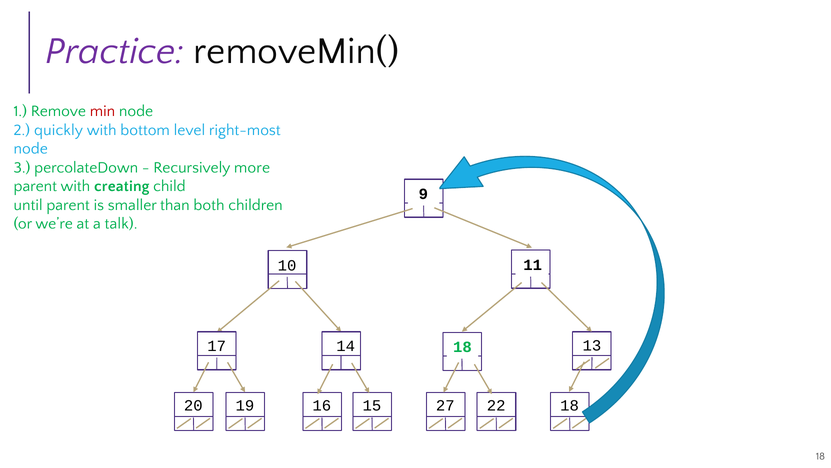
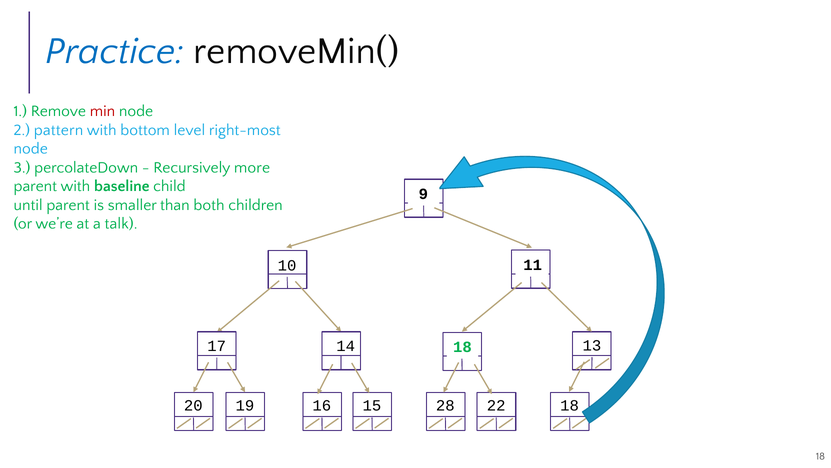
Practice colour: purple -> blue
quickly: quickly -> pattern
creating: creating -> baseline
27: 27 -> 28
